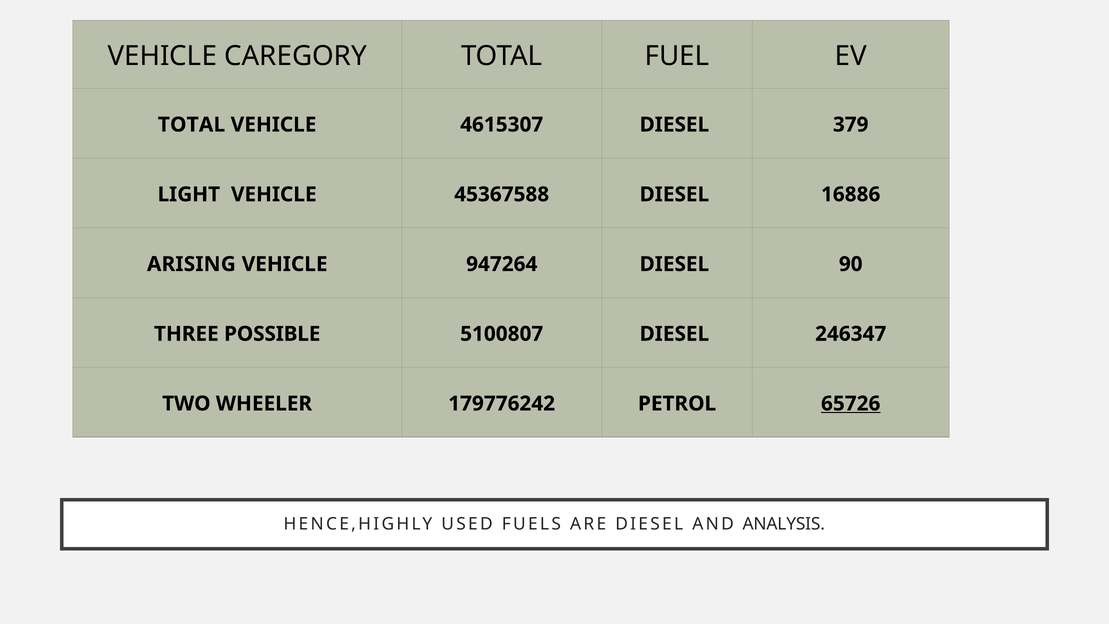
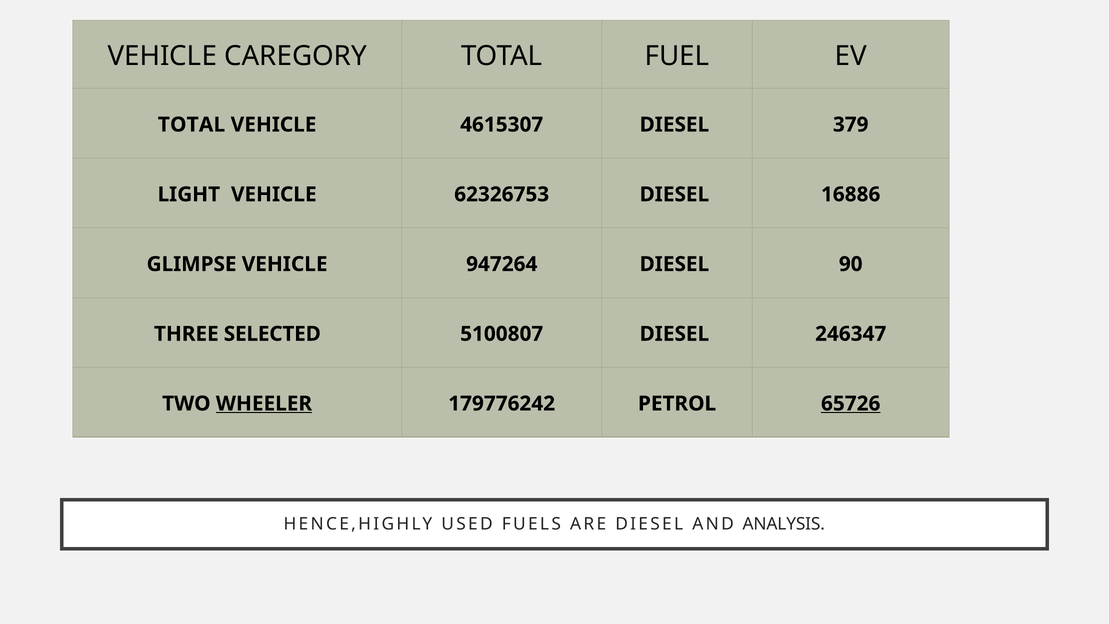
45367588: 45367588 -> 62326753
ARISING: ARISING -> GLIMPSE
POSSIBLE: POSSIBLE -> SELECTED
WHEELER underline: none -> present
